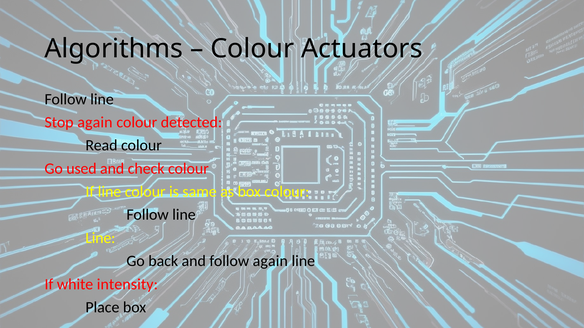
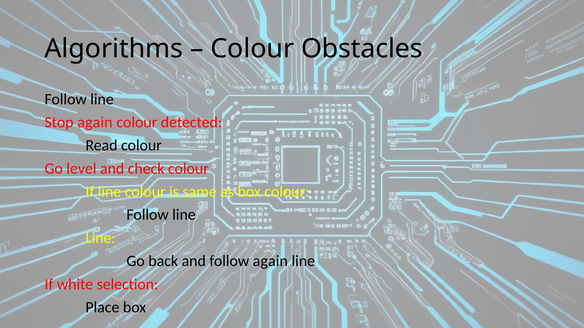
Actuators: Actuators -> Obstacles
used: used -> level
intensity: intensity -> selection
